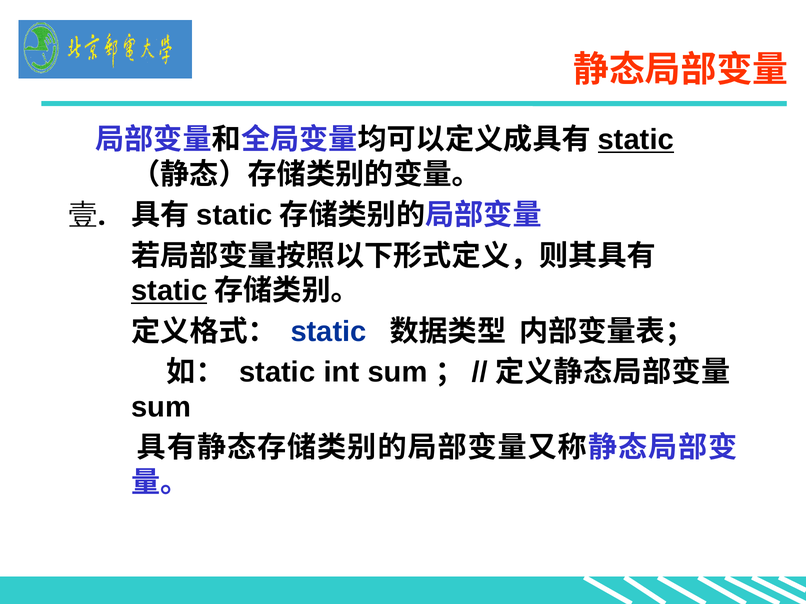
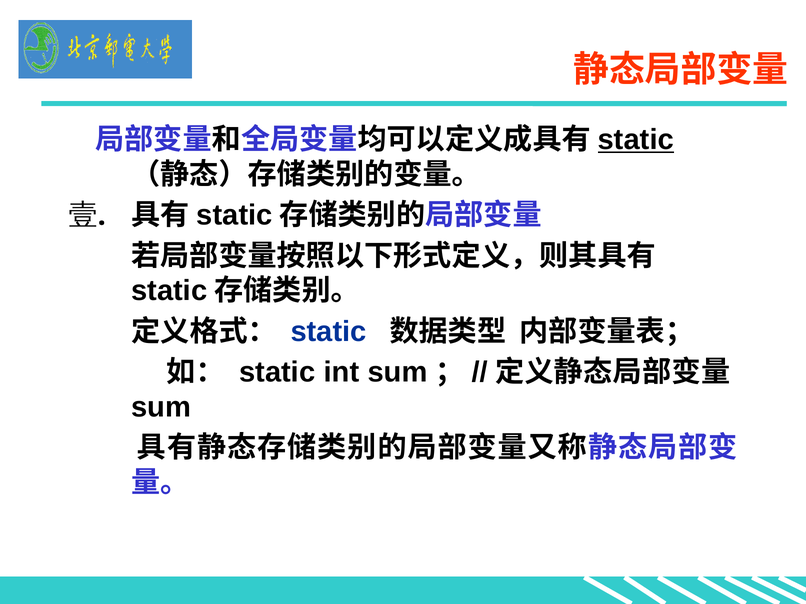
static at (169, 291) underline: present -> none
